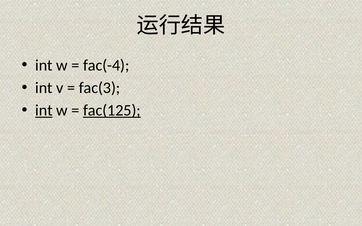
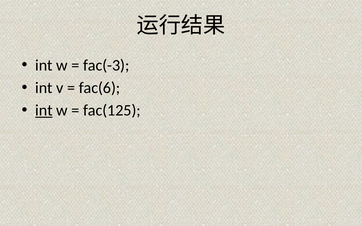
fac(-4: fac(-4 -> fac(-3
fac(3: fac(3 -> fac(6
fac(125 underline: present -> none
